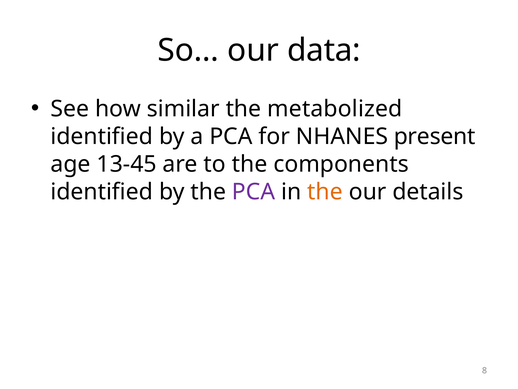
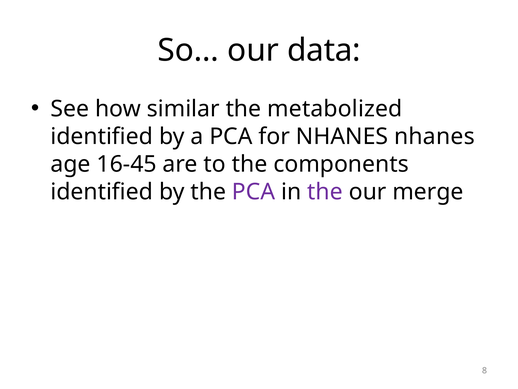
NHANES present: present -> nhanes
13-45: 13-45 -> 16-45
the at (325, 192) colour: orange -> purple
details: details -> merge
